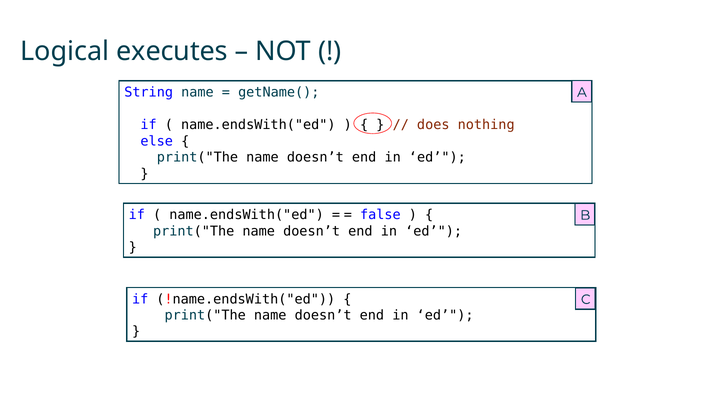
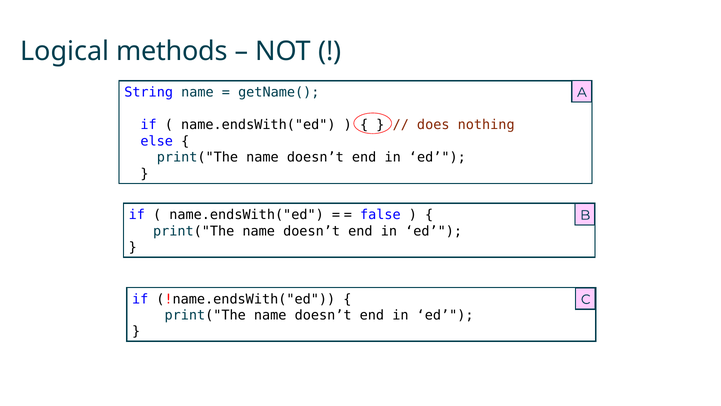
executes: executes -> methods
